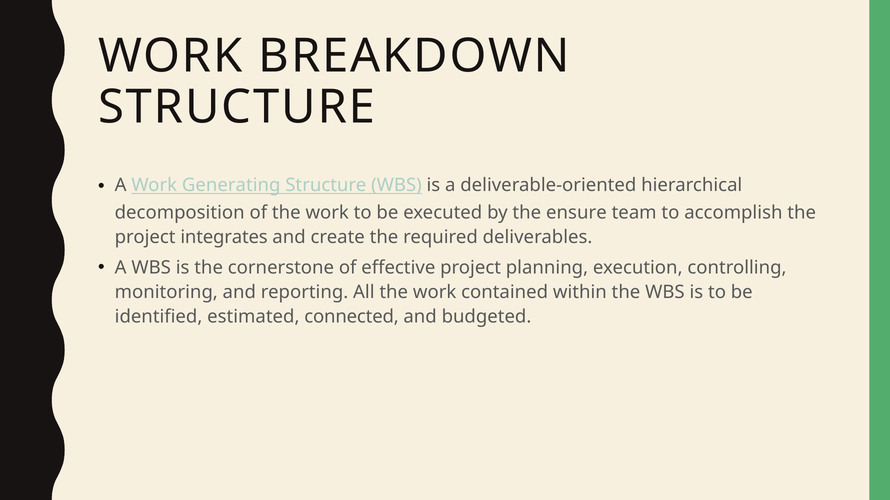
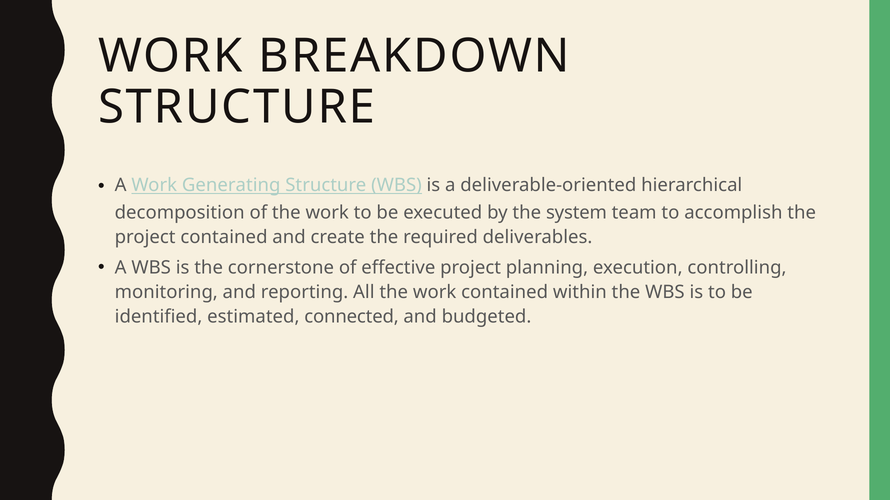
ensure: ensure -> system
project integrates: integrates -> contained
